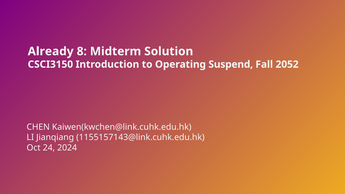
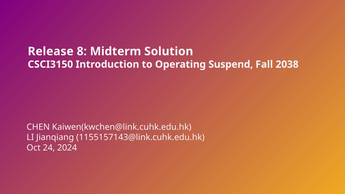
Already: Already -> Release
2052: 2052 -> 2038
